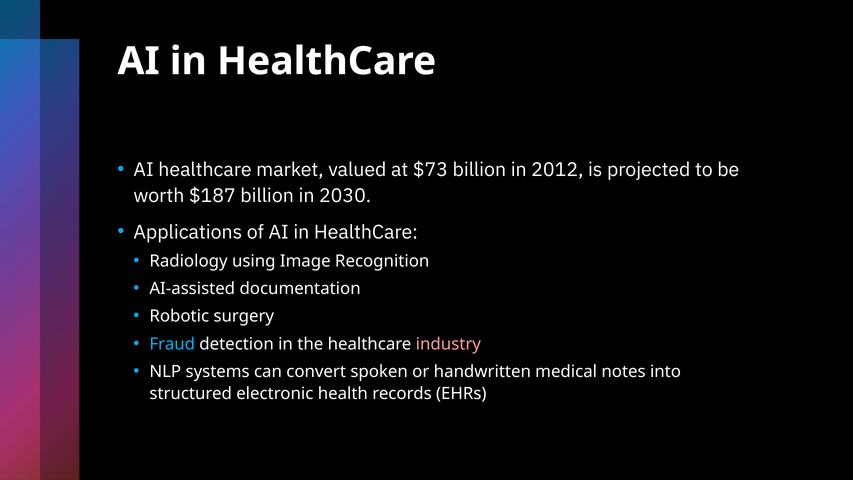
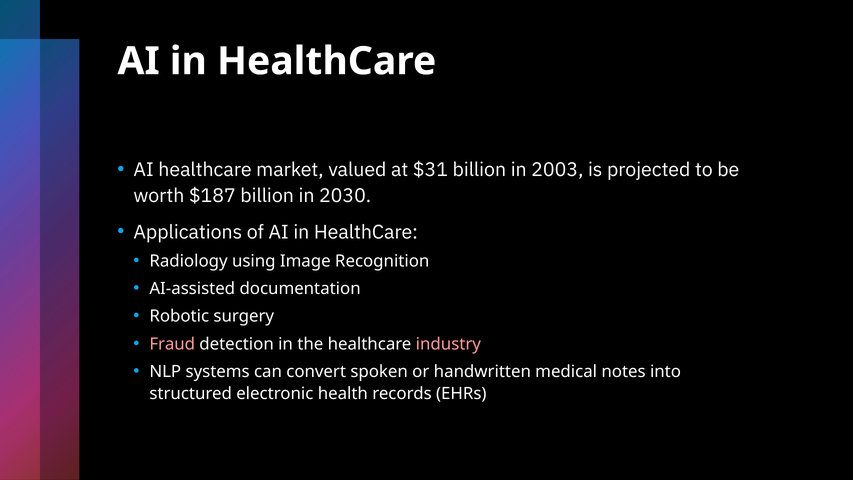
$73: $73 -> $31
2012: 2012 -> 2003
Fraud colour: light blue -> pink
